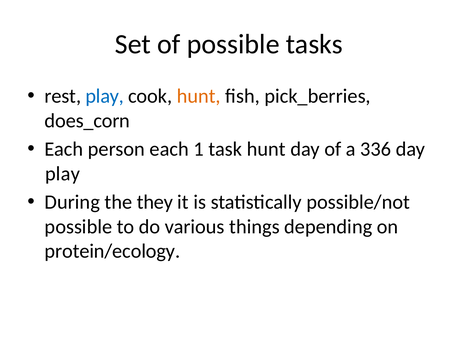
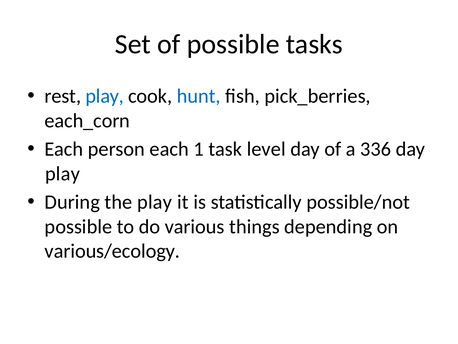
hunt at (199, 96) colour: orange -> blue
does_corn: does_corn -> each_corn
task hunt: hunt -> level
the they: they -> play
protein/ecology: protein/ecology -> various/ecology
